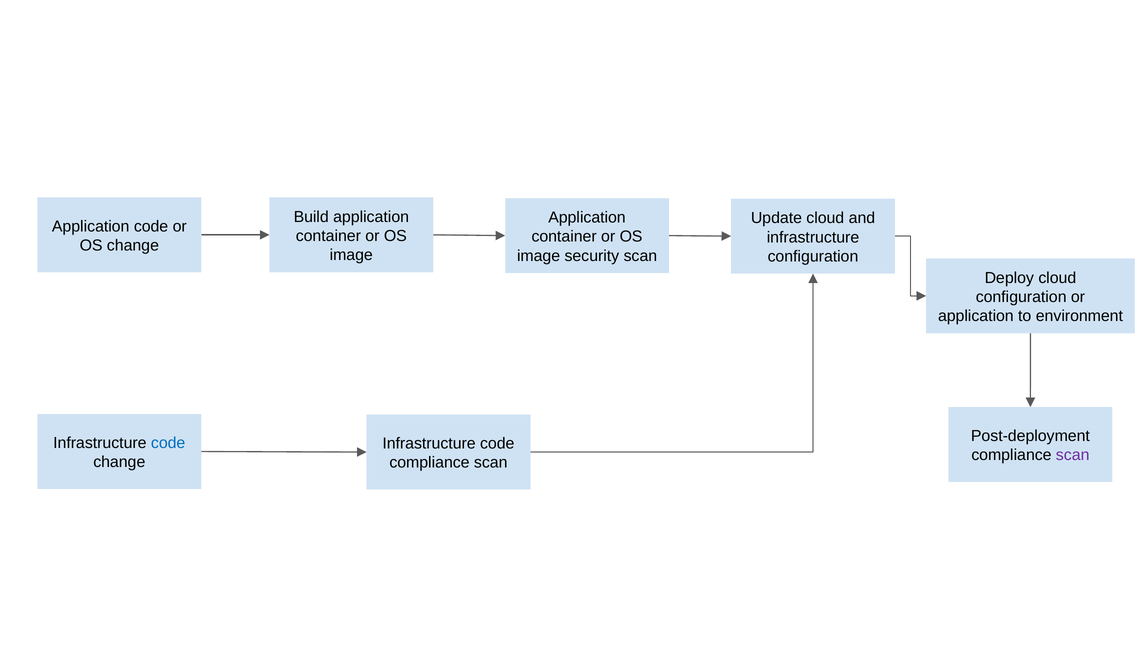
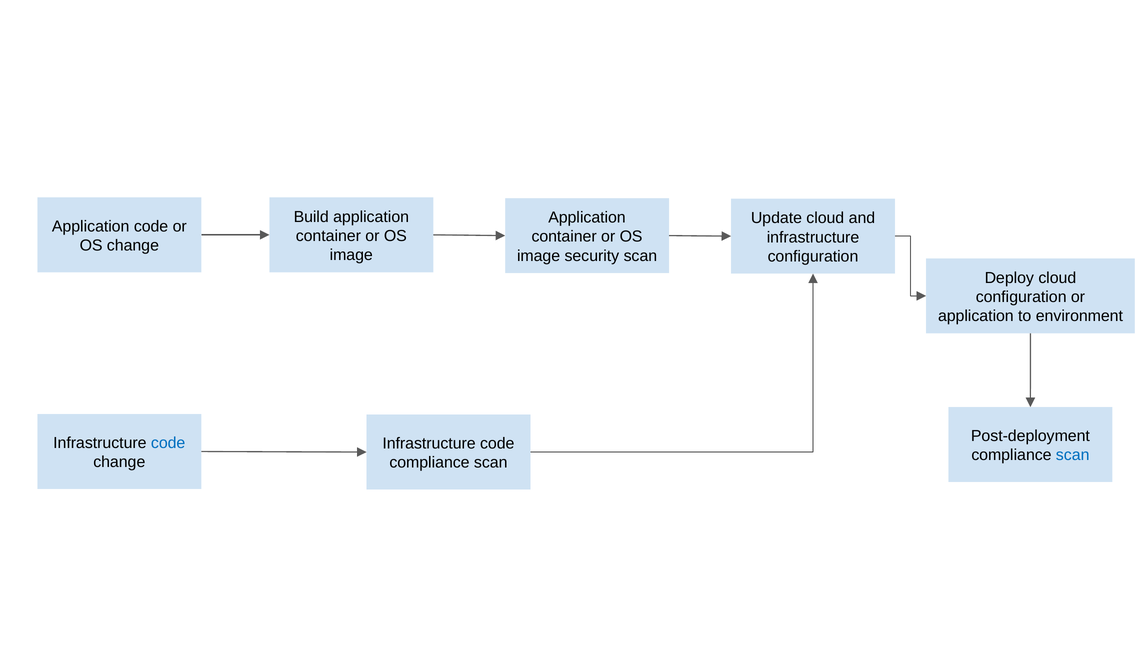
scan at (1073, 455) colour: purple -> blue
